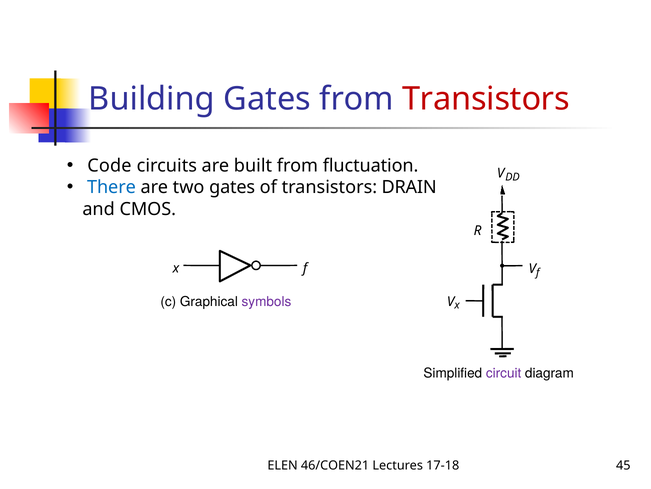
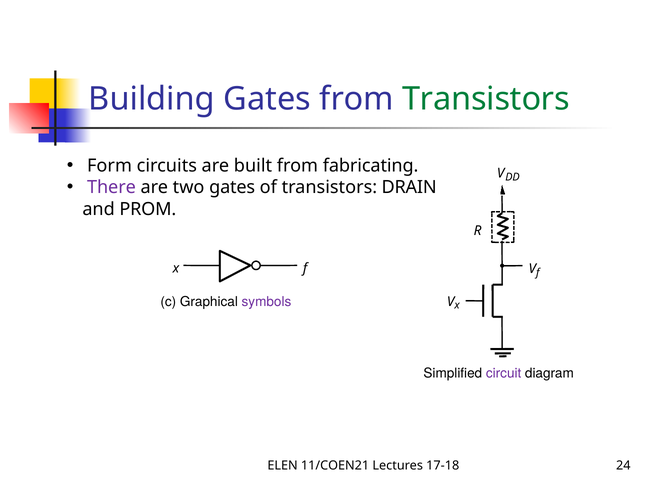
Transistors at (486, 99) colour: red -> green
Code: Code -> Form
fluctuation: fluctuation -> fabricating
There colour: blue -> purple
CMOS: CMOS -> PROM
46/COEN21: 46/COEN21 -> 11/COEN21
45: 45 -> 24
